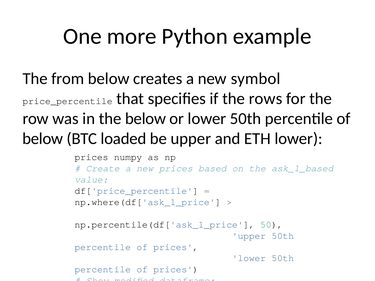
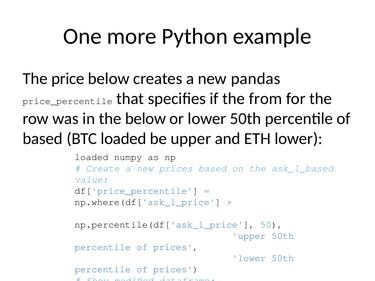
from: from -> price
new symbol: symbol -> pandas
the rows: rows -> from
below at (43, 139): below -> based
prices at (91, 157): prices -> loaded
